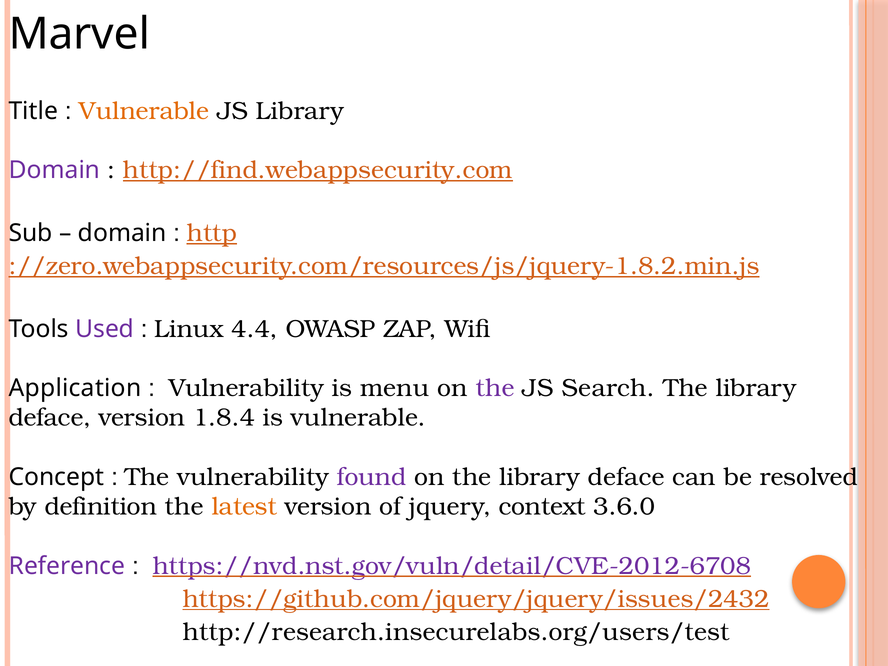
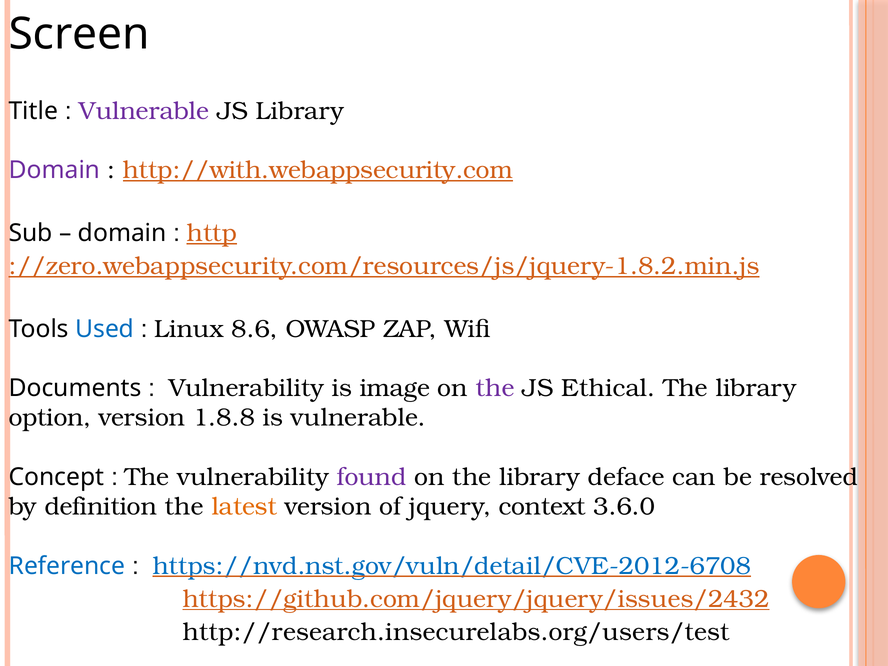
Marvel: Marvel -> Screen
Vulnerable at (144, 111) colour: orange -> purple
http://find.webappsecurity.com: http://find.webappsecurity.com -> http://with.webappsecurity.com
Used colour: purple -> blue
4.4: 4.4 -> 8.6
Application: Application -> Documents
menu: menu -> image
Search: Search -> Ethical
deface at (50, 418): deface -> option
1.8.4: 1.8.4 -> 1.8.8
Reference colour: purple -> blue
https://nvd.nst.gov/vuln/detail/CVE-2012-6708 colour: purple -> blue
